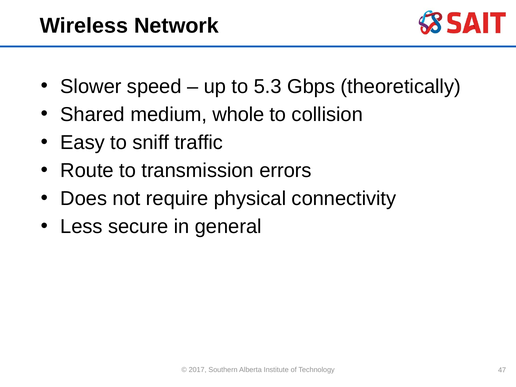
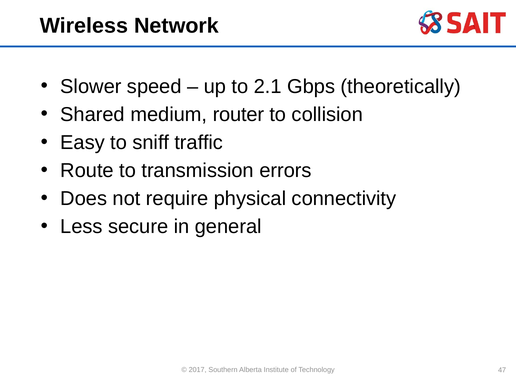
5.3: 5.3 -> 2.1
whole: whole -> router
